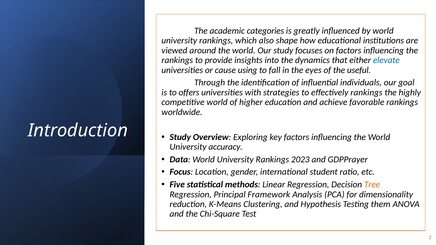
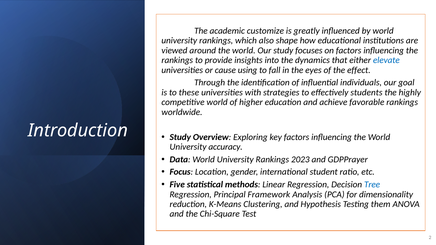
categories: categories -> customize
useful: useful -> effect
offers: offers -> these
effectively rankings: rankings -> students
Tree colour: orange -> blue
